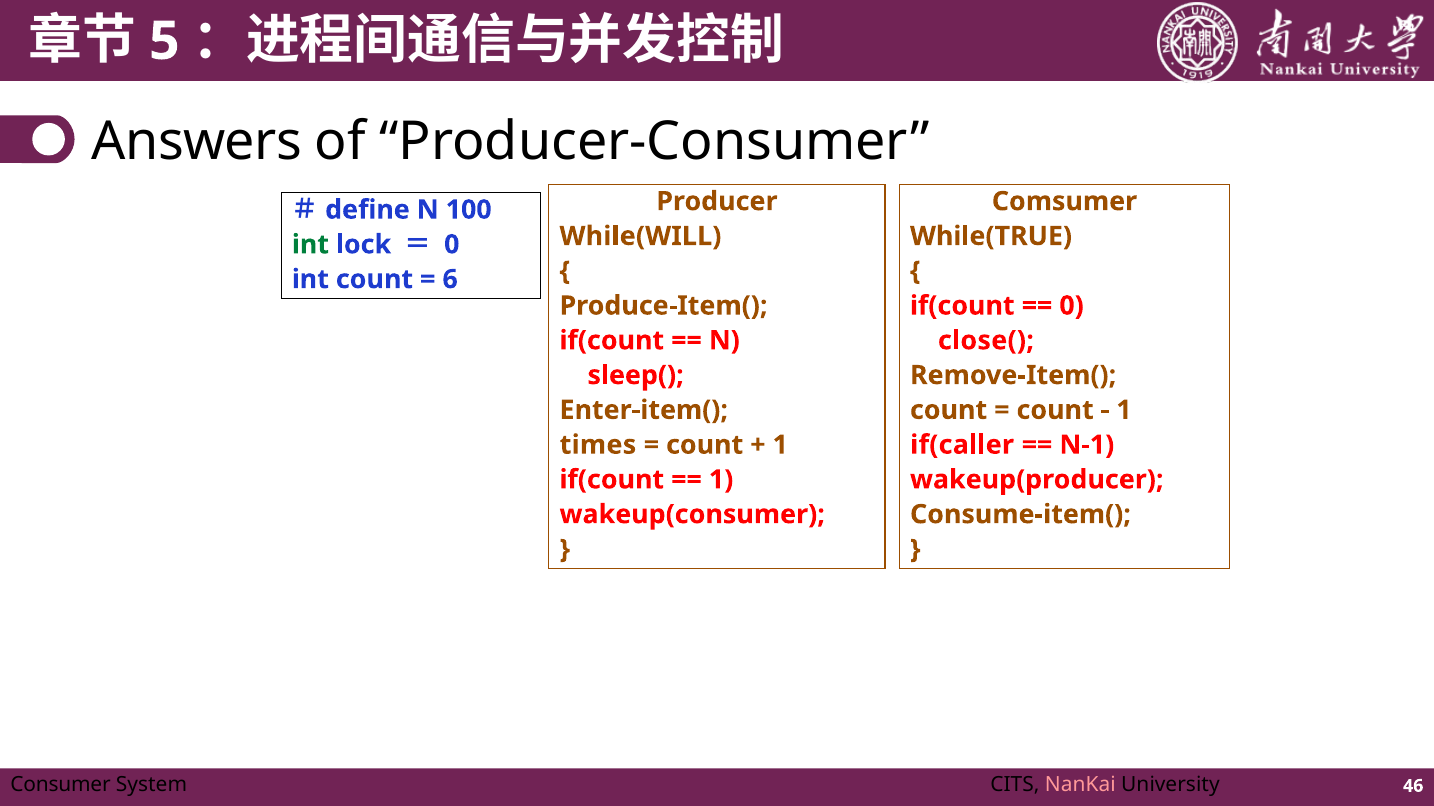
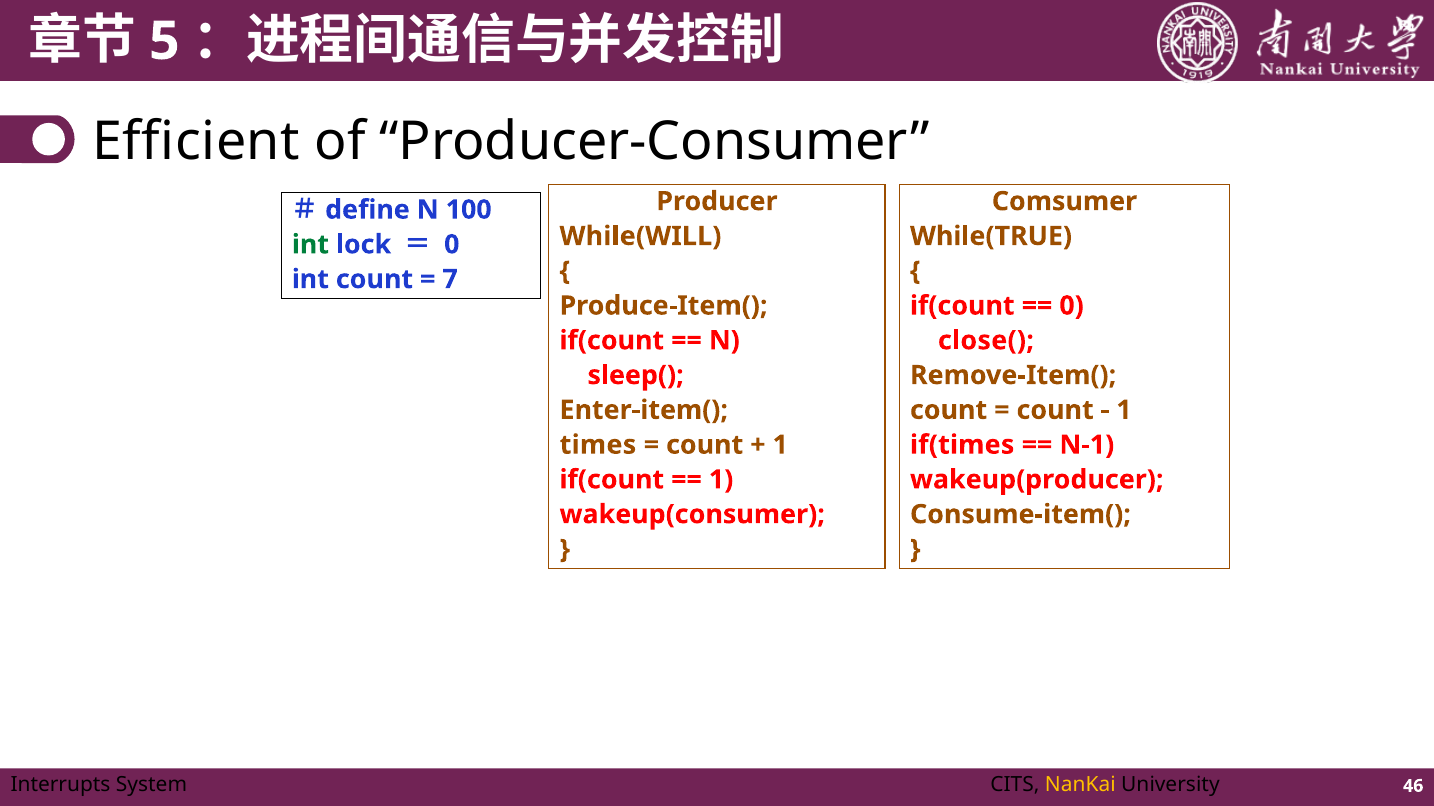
Answers: Answers -> Efficient
6: 6 -> 7
if(caller: if(caller -> if(times
Consumer: Consumer -> Interrupts
NanKai colour: pink -> yellow
